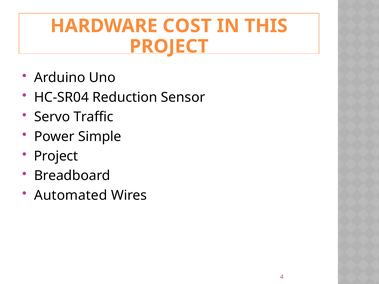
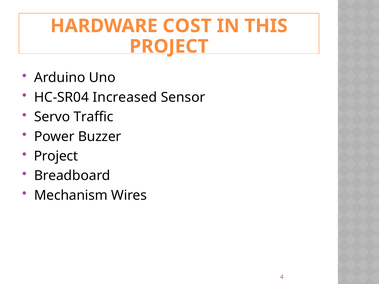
Reduction: Reduction -> Increased
Simple: Simple -> Buzzer
Automated: Automated -> Mechanism
